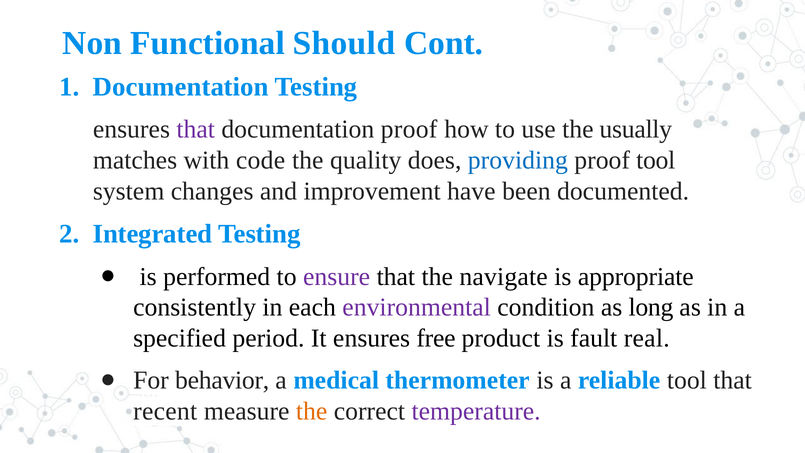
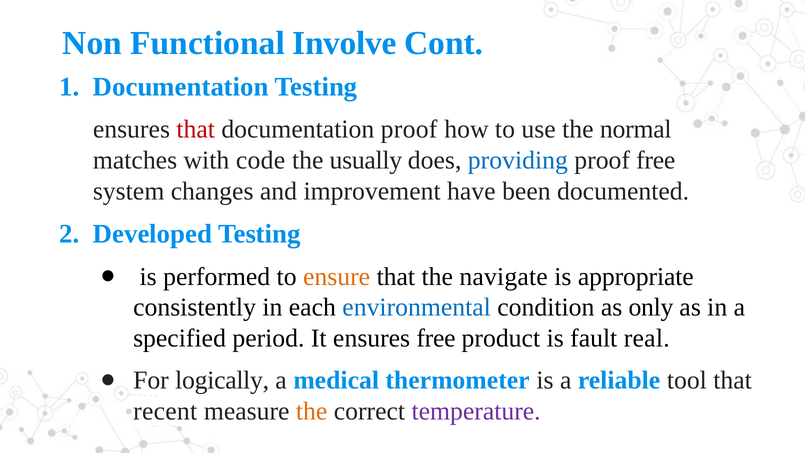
Should: Should -> Involve
that at (196, 129) colour: purple -> red
usually: usually -> normal
quality: quality -> usually
proof tool: tool -> free
Integrated: Integrated -> Developed
ensure colour: purple -> orange
environmental colour: purple -> blue
long: long -> only
behavior: behavior -> logically
